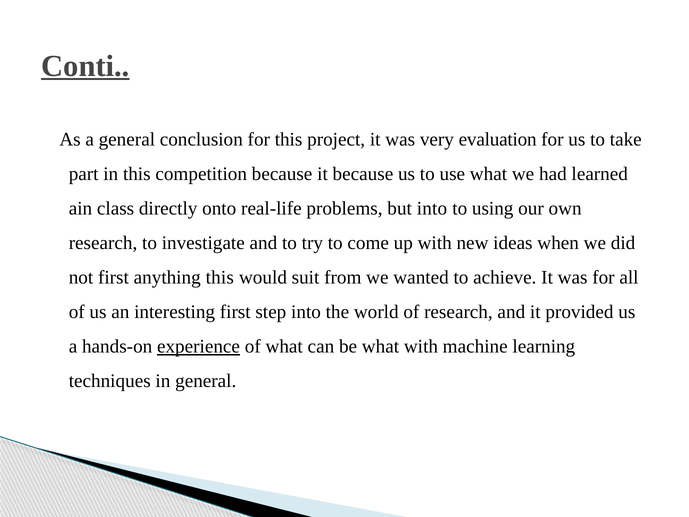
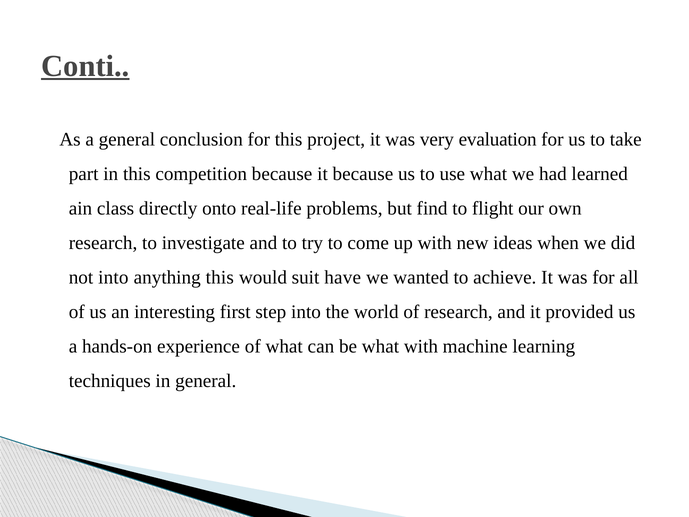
but into: into -> find
using: using -> flight
not first: first -> into
from: from -> have
experience underline: present -> none
